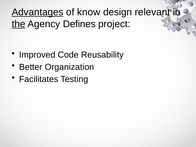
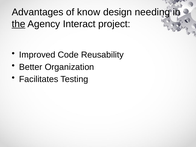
Advantages underline: present -> none
relevant: relevant -> needing
Defines: Defines -> Interact
